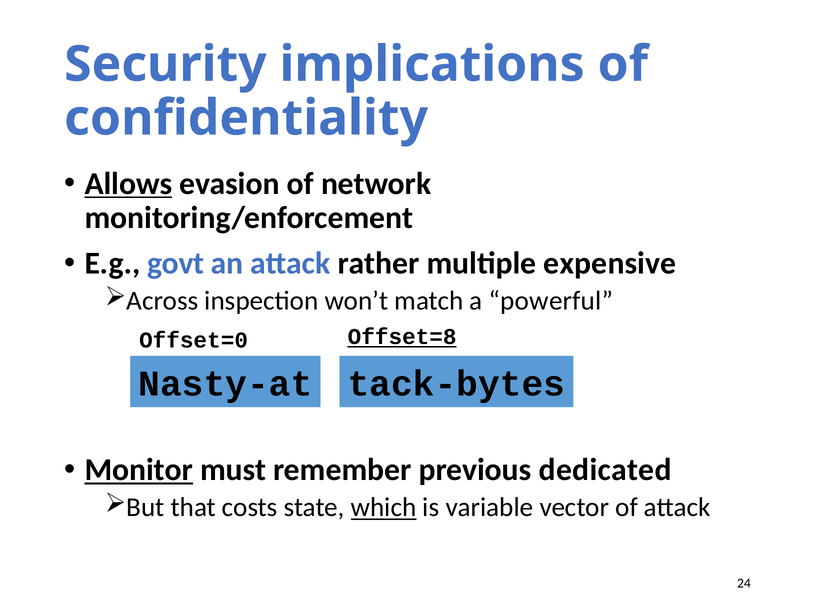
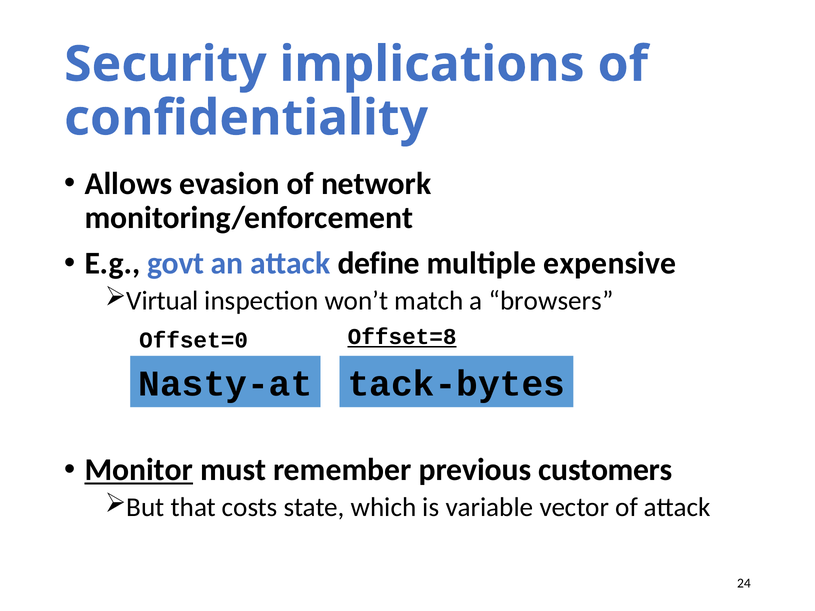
Allows underline: present -> none
rather: rather -> define
Across: Across -> Virtual
powerful: powerful -> browsers
dedicated: dedicated -> customers
which underline: present -> none
